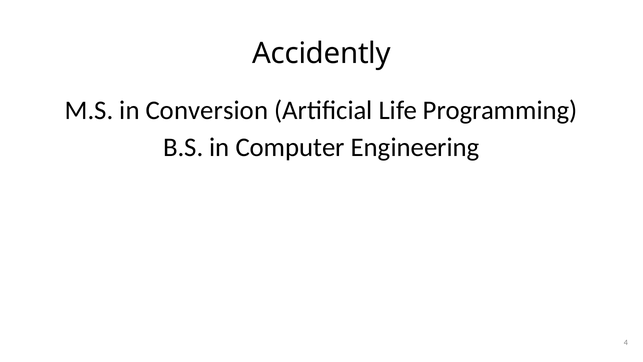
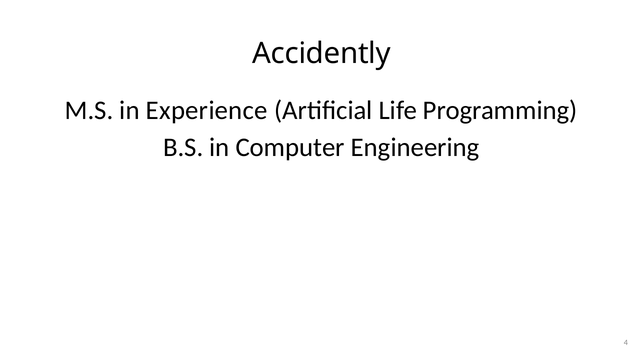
Conversion: Conversion -> Experience
